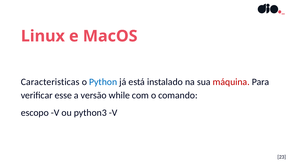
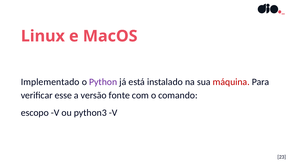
Caracteristicas: Caracteristicas -> Implementado
Python colour: blue -> purple
while: while -> fonte
